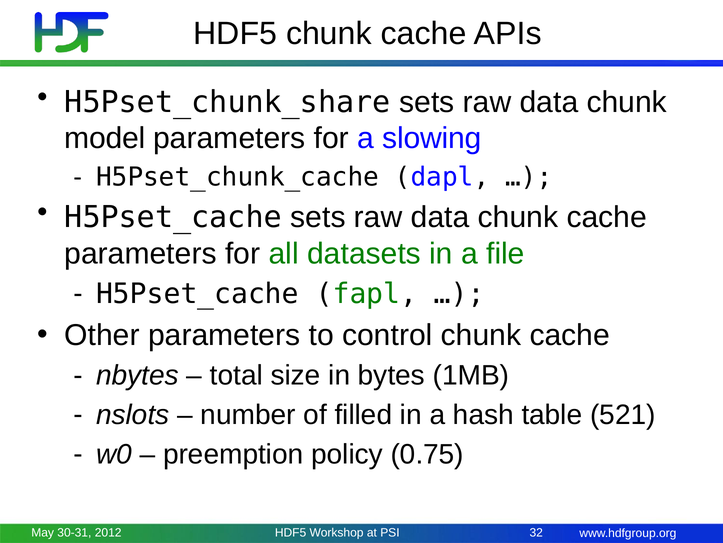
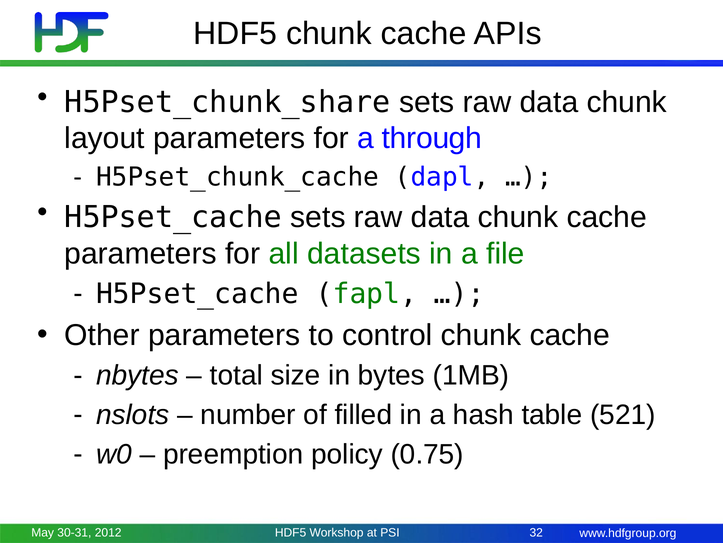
model: model -> layout
slowing: slowing -> through
